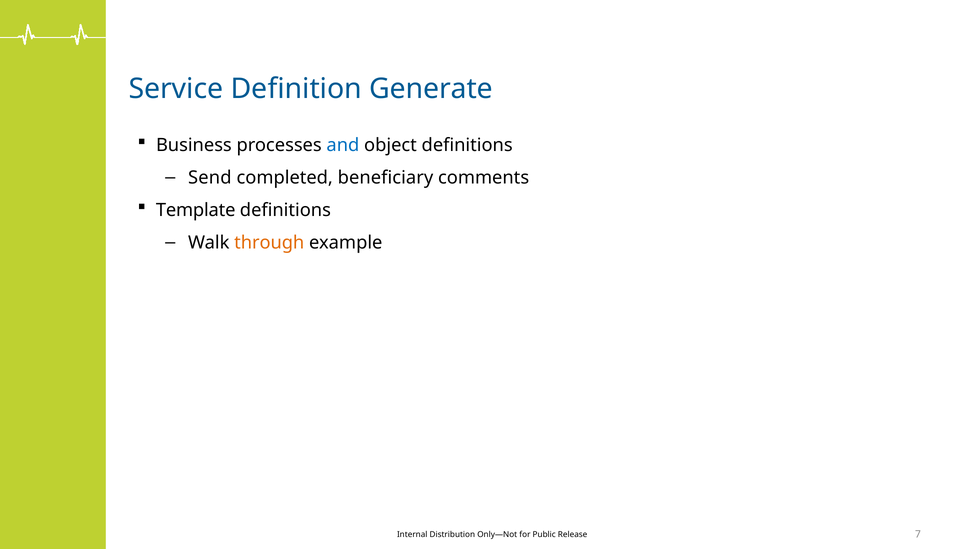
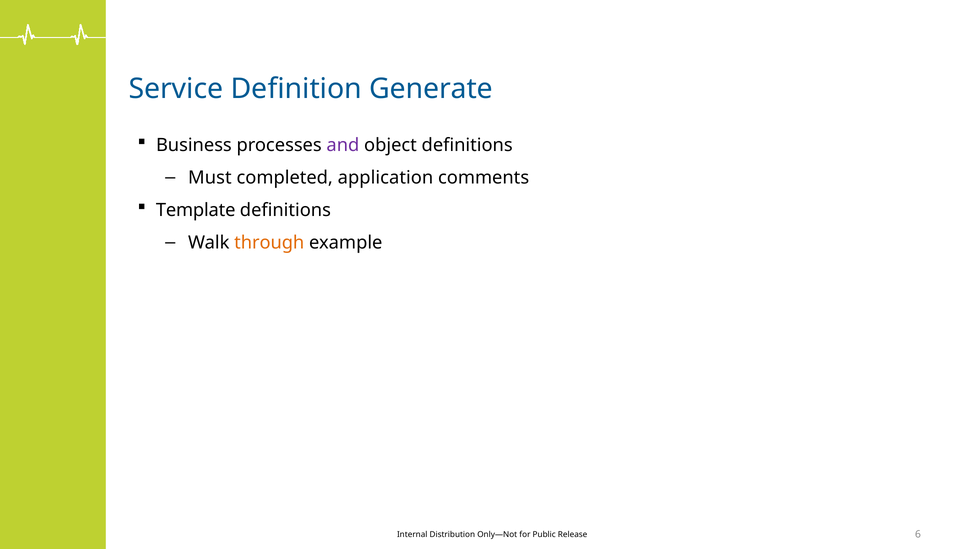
and colour: blue -> purple
Send: Send -> Must
beneficiary: beneficiary -> application
7: 7 -> 6
